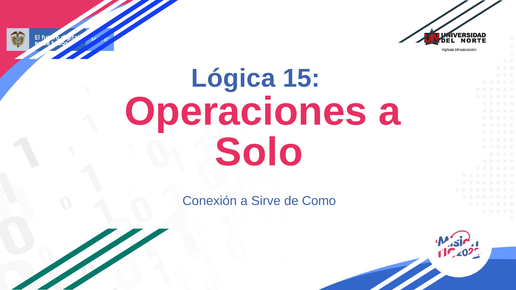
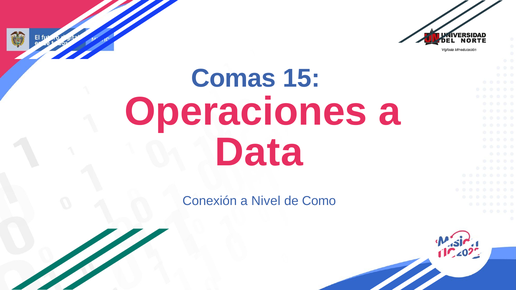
Lógica: Lógica -> Comas
Solo: Solo -> Data
Sirve: Sirve -> Nivel
